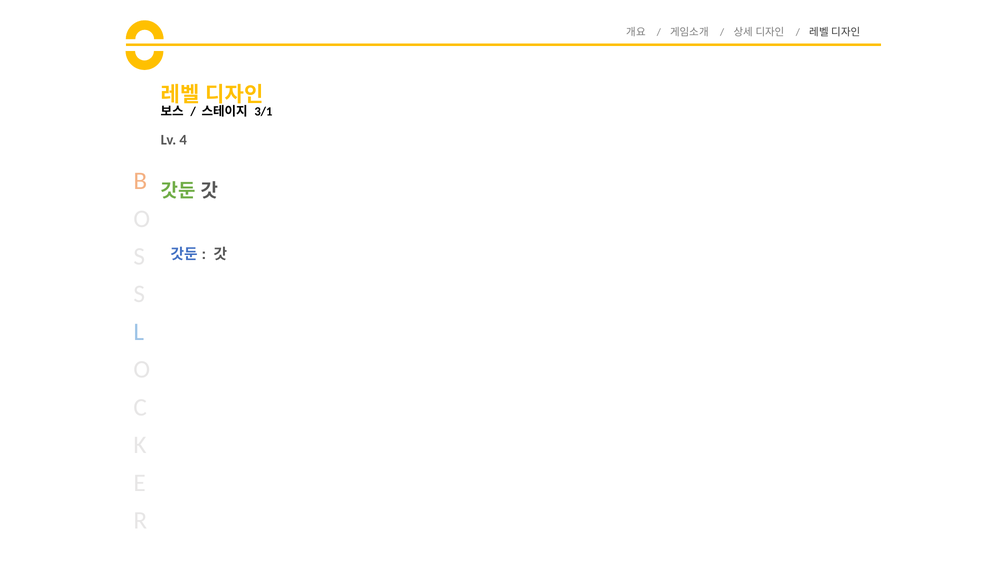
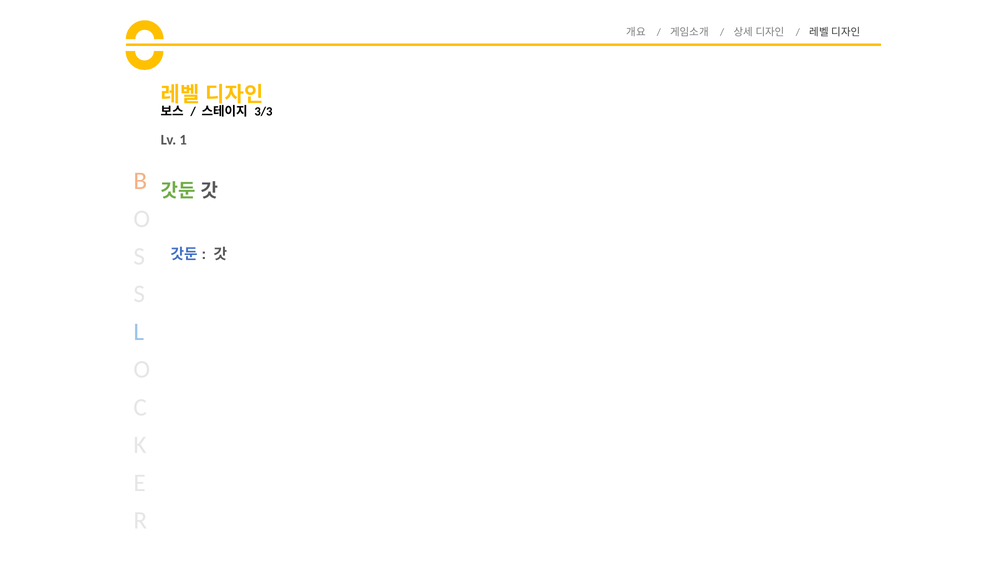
3/1: 3/1 -> 3/3
4: 4 -> 1
